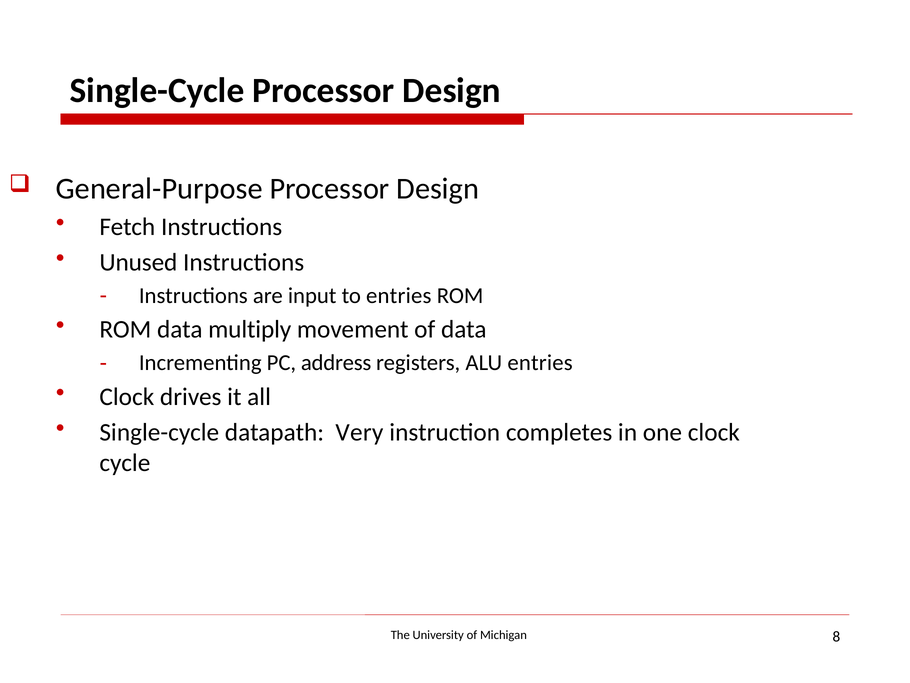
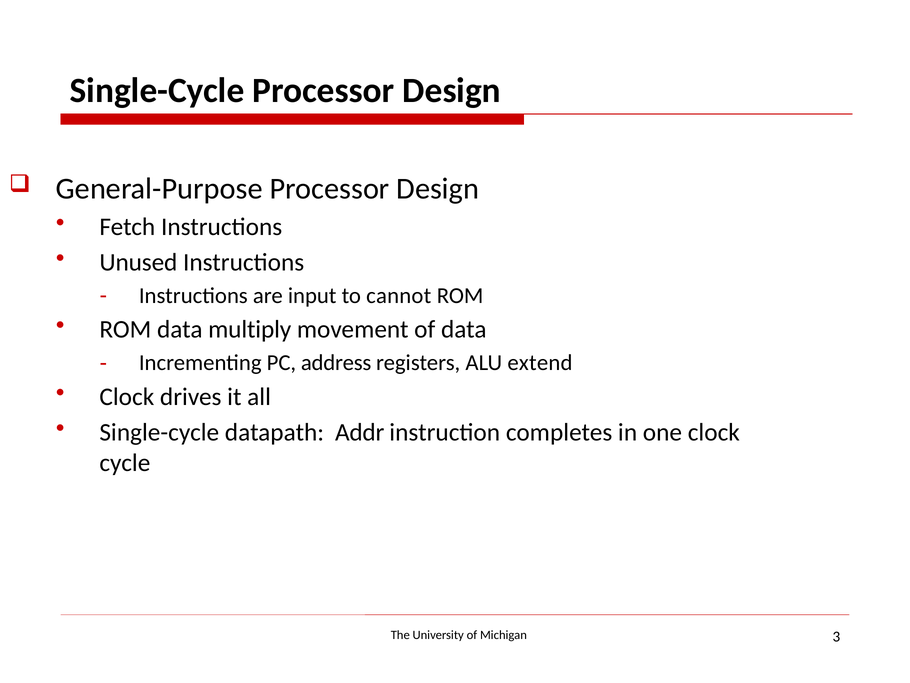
to entries: entries -> cannot
ALU entries: entries -> extend
Very: Very -> Addr
8: 8 -> 3
